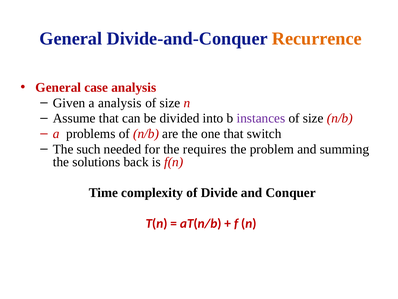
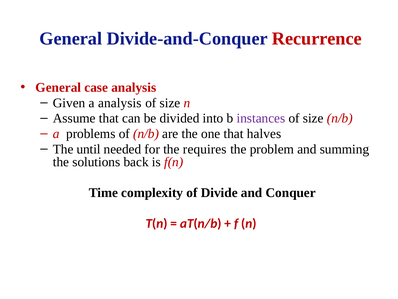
Recurrence colour: orange -> red
switch: switch -> halves
such: such -> until
